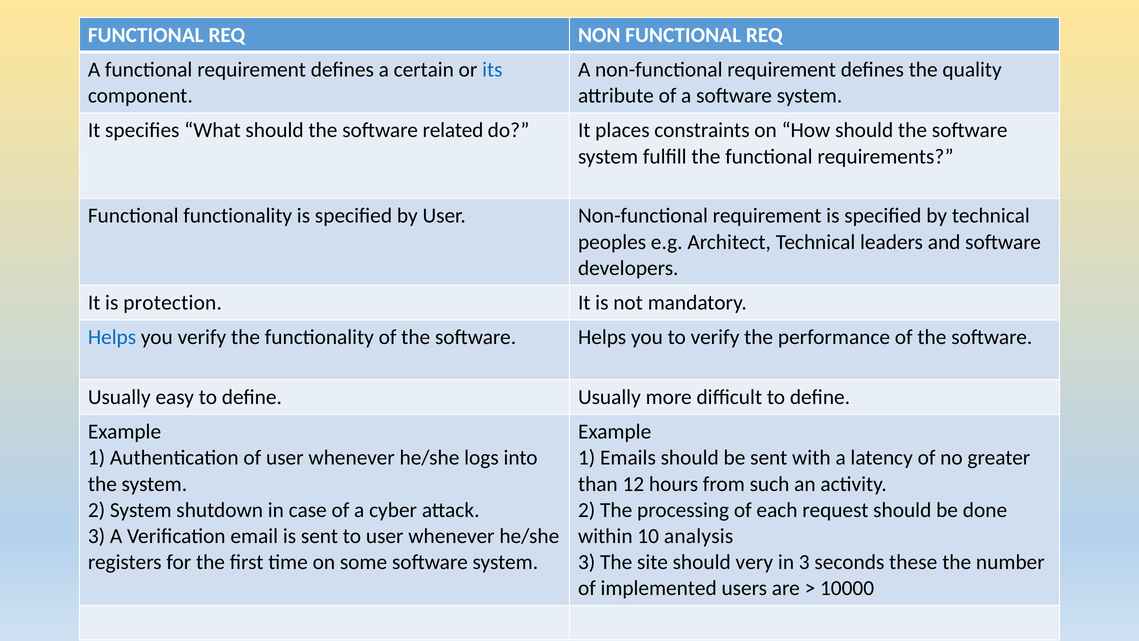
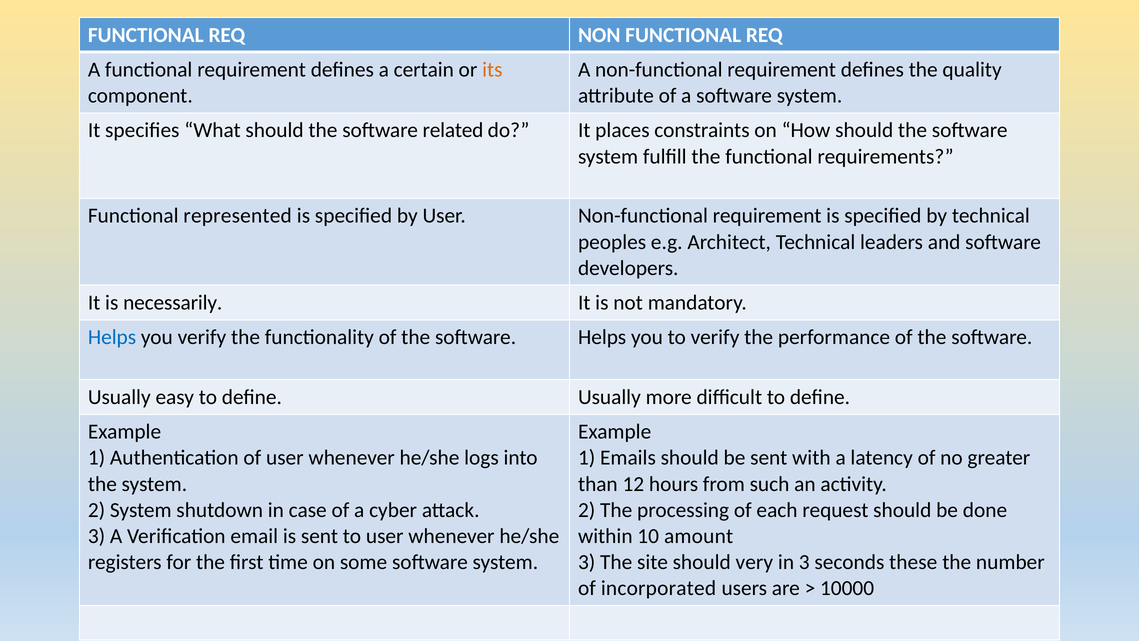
its colour: blue -> orange
Functional functionality: functionality -> represented
protection: protection -> necessarily
analysis: analysis -> amount
implemented: implemented -> incorporated
